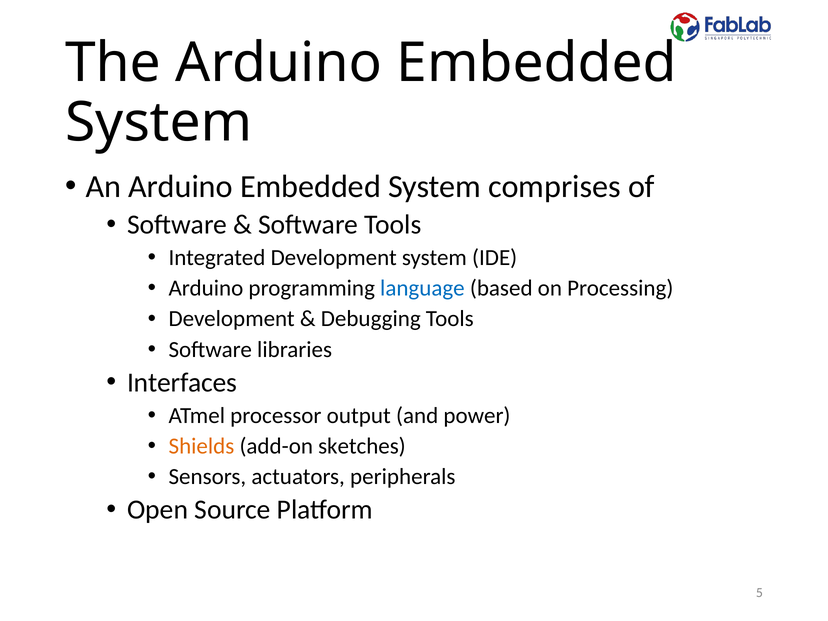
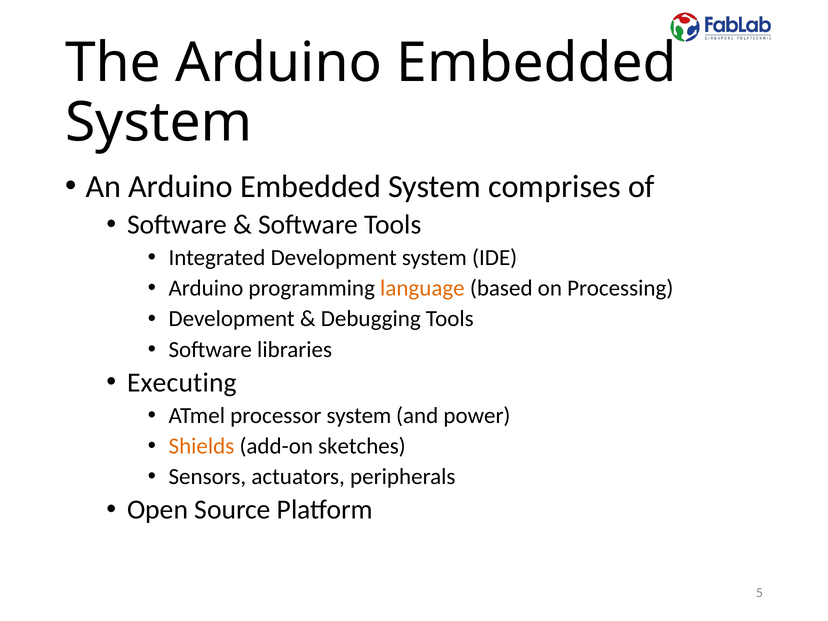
language colour: blue -> orange
Interfaces: Interfaces -> Executing
processor output: output -> system
